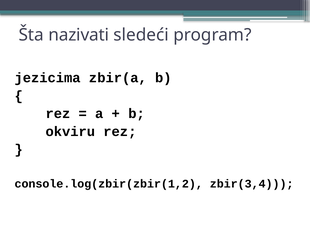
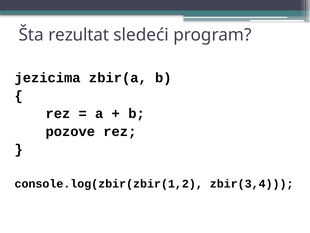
nazivati: nazivati -> rezultat
okviru: okviru -> pozove
